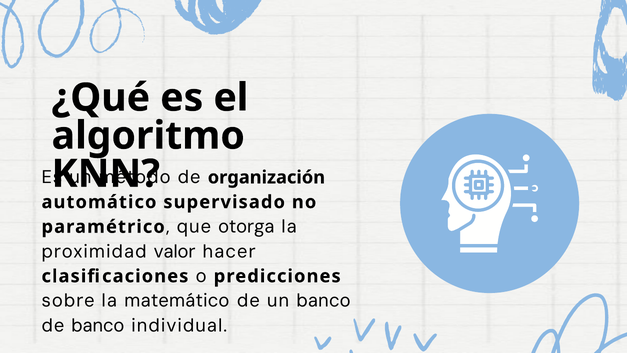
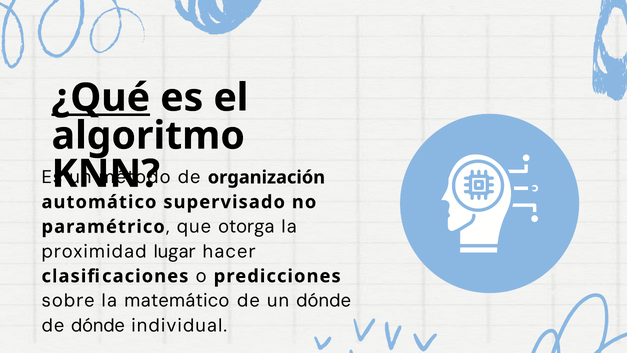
¿Qué underline: none -> present
valor: valor -> lugar
un banco: banco -> dónde
de banco: banco -> dónde
